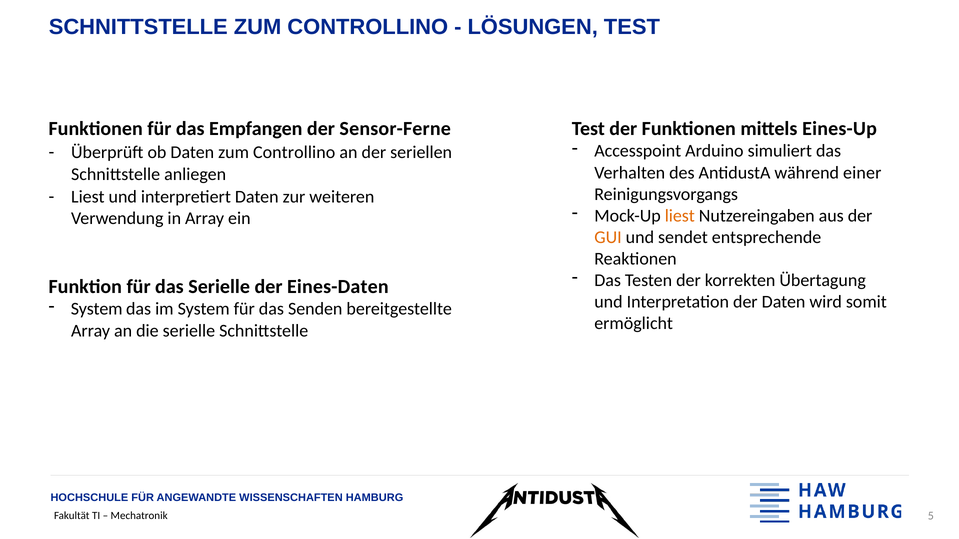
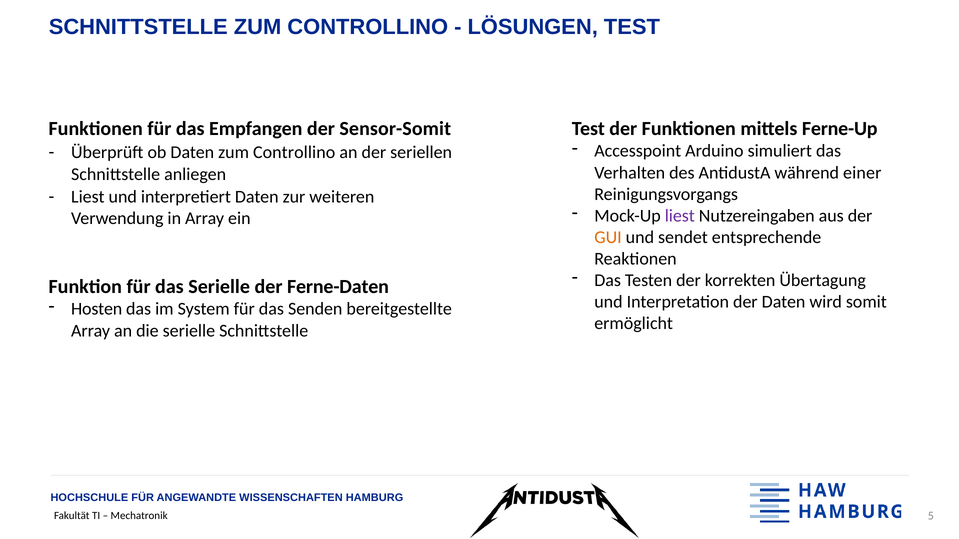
Eines-Up: Eines-Up -> Ferne-Up
Sensor-Ferne: Sensor-Ferne -> Sensor-Somit
liest at (680, 216) colour: orange -> purple
Eines-Daten: Eines-Daten -> Ferne-Daten
System at (97, 309): System -> Hosten
